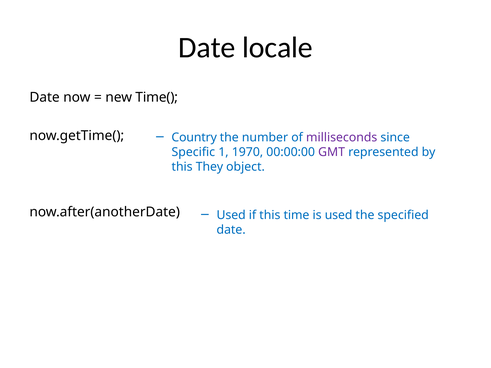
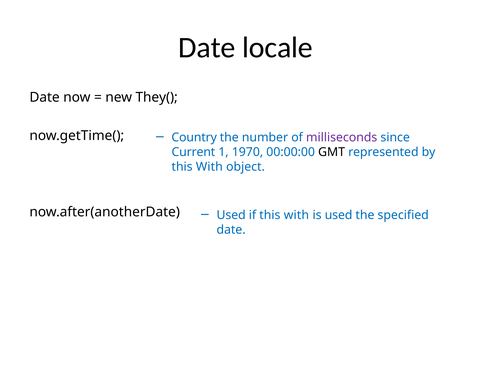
Time(: Time( -> They(
Specific: Specific -> Current
GMT colour: purple -> black
They at (209, 167): They -> With
if this time: time -> with
